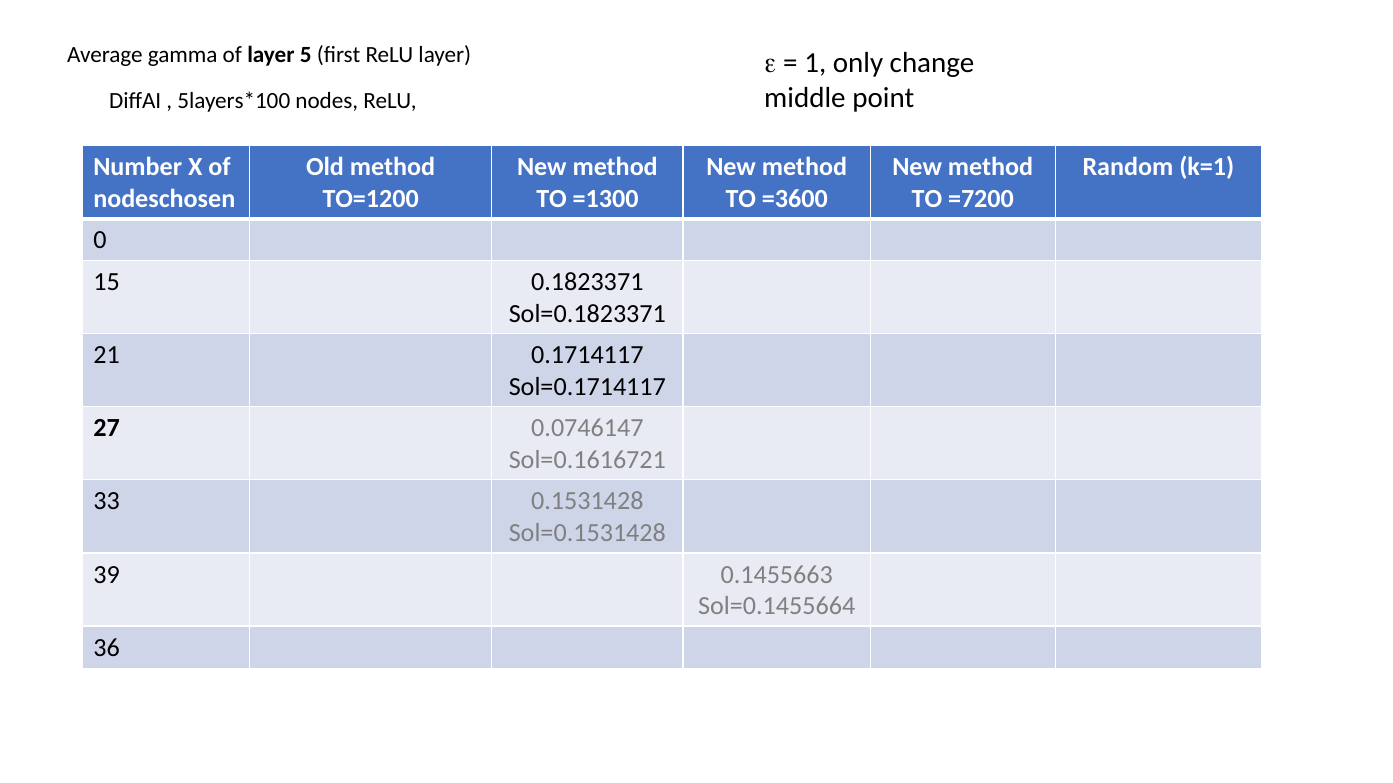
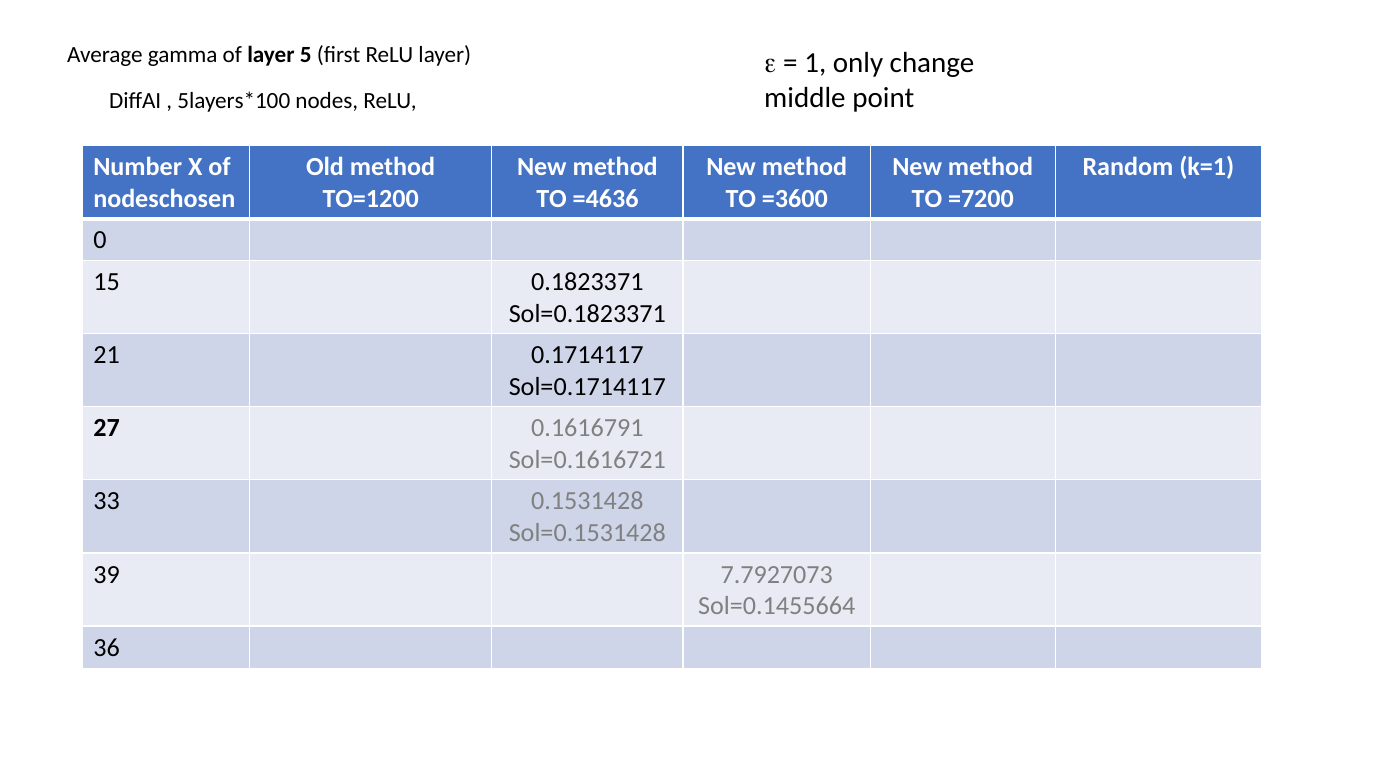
=1300: =1300 -> =4636
0.0746147: 0.0746147 -> 0.1616791
0.1455663: 0.1455663 -> 7.7927073
